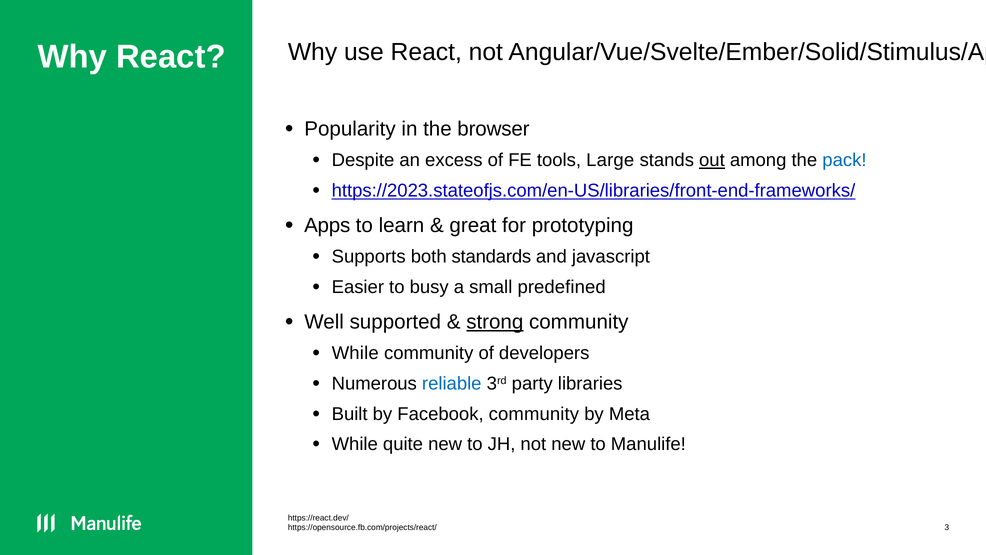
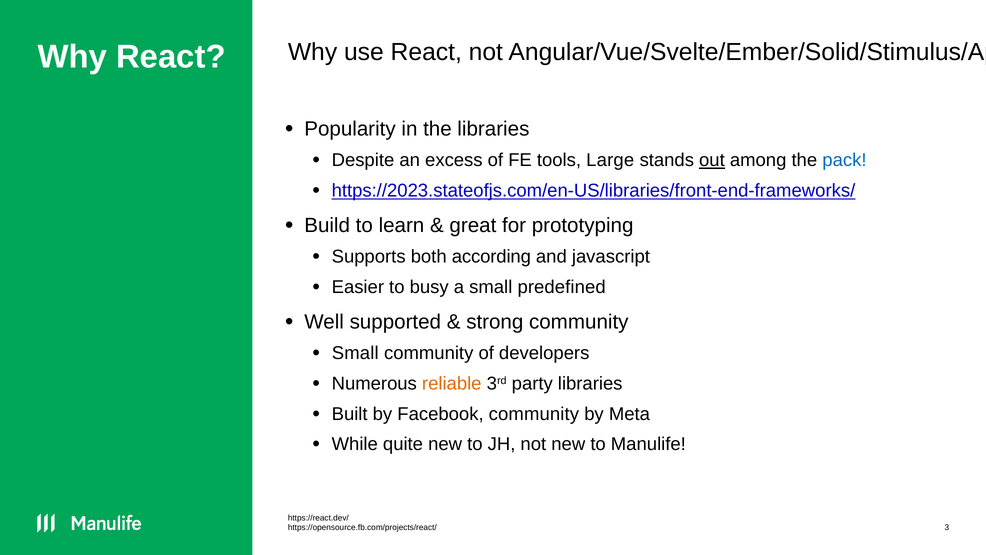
the browser: browser -> libraries
Apps: Apps -> Build
standards: standards -> according
strong underline: present -> none
While at (355, 353): While -> Small
reliable colour: blue -> orange
